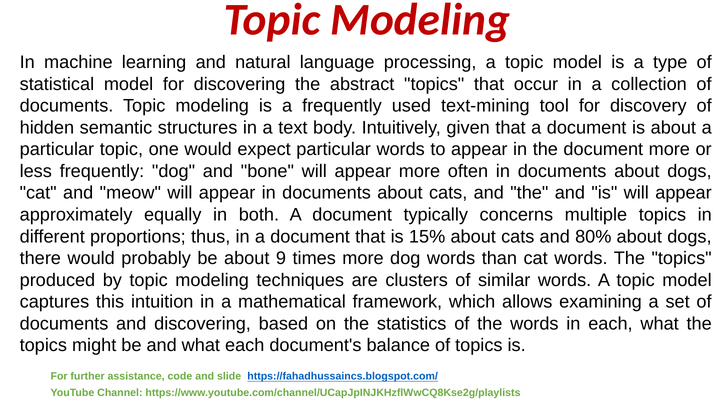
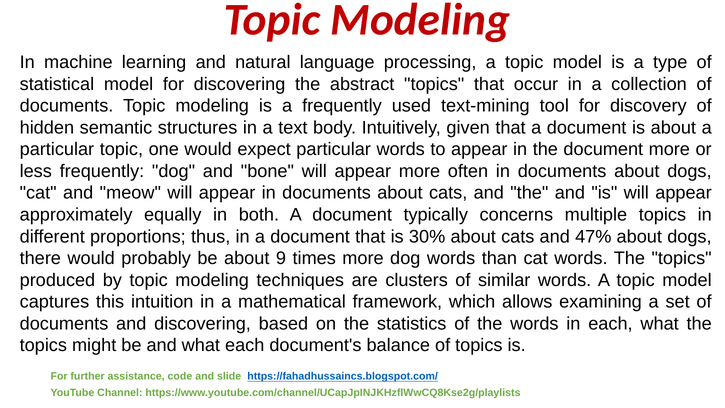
15%: 15% -> 30%
80%: 80% -> 47%
